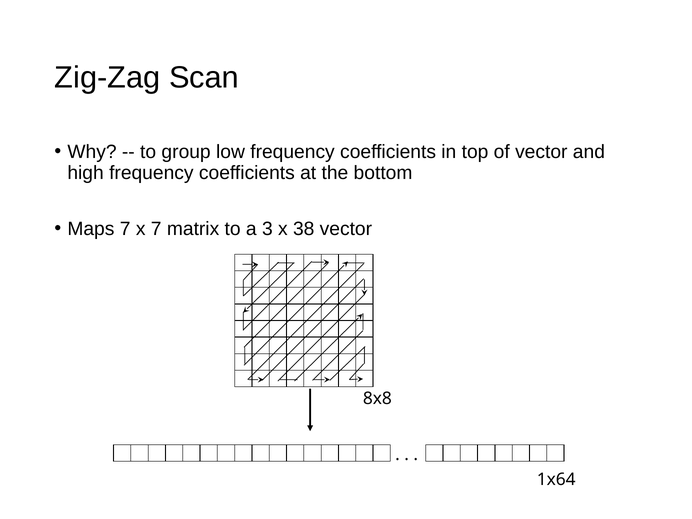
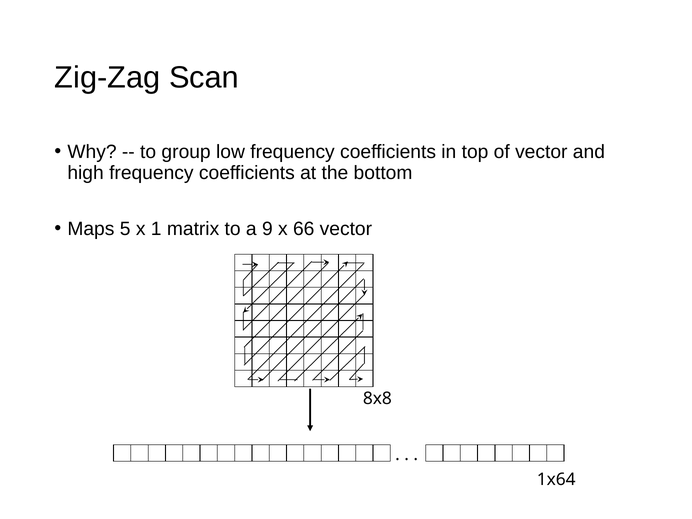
Maps 7: 7 -> 5
x 7: 7 -> 1
3: 3 -> 9
38: 38 -> 66
